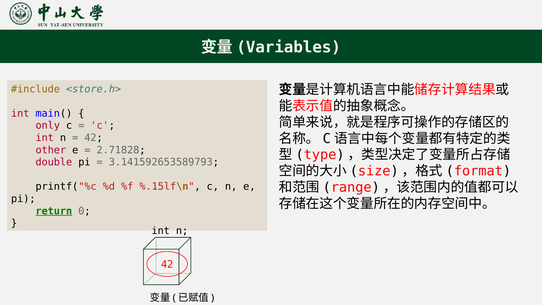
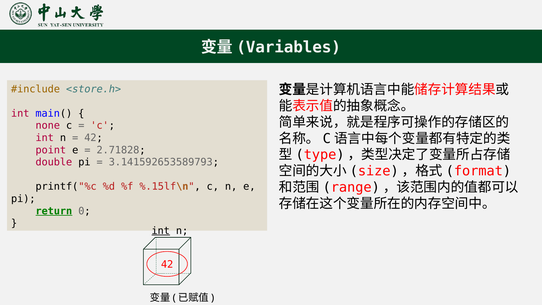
only: only -> none
other: other -> point
int at (161, 231) underline: none -> present
